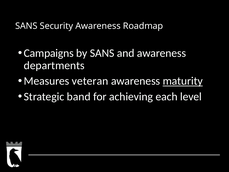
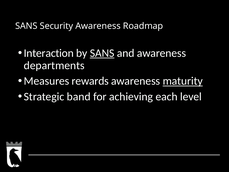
Campaigns: Campaigns -> Interaction
SANS at (102, 53) underline: none -> present
veteran: veteran -> rewards
